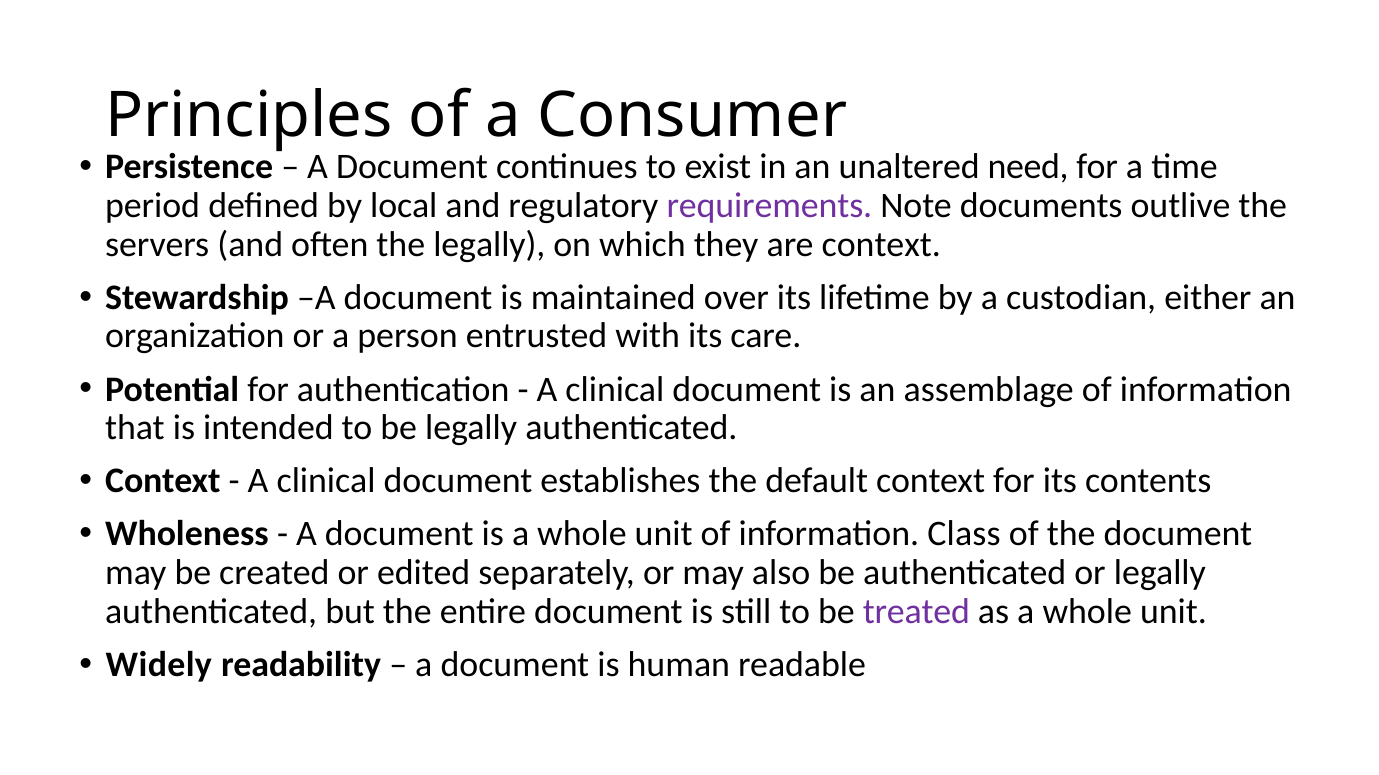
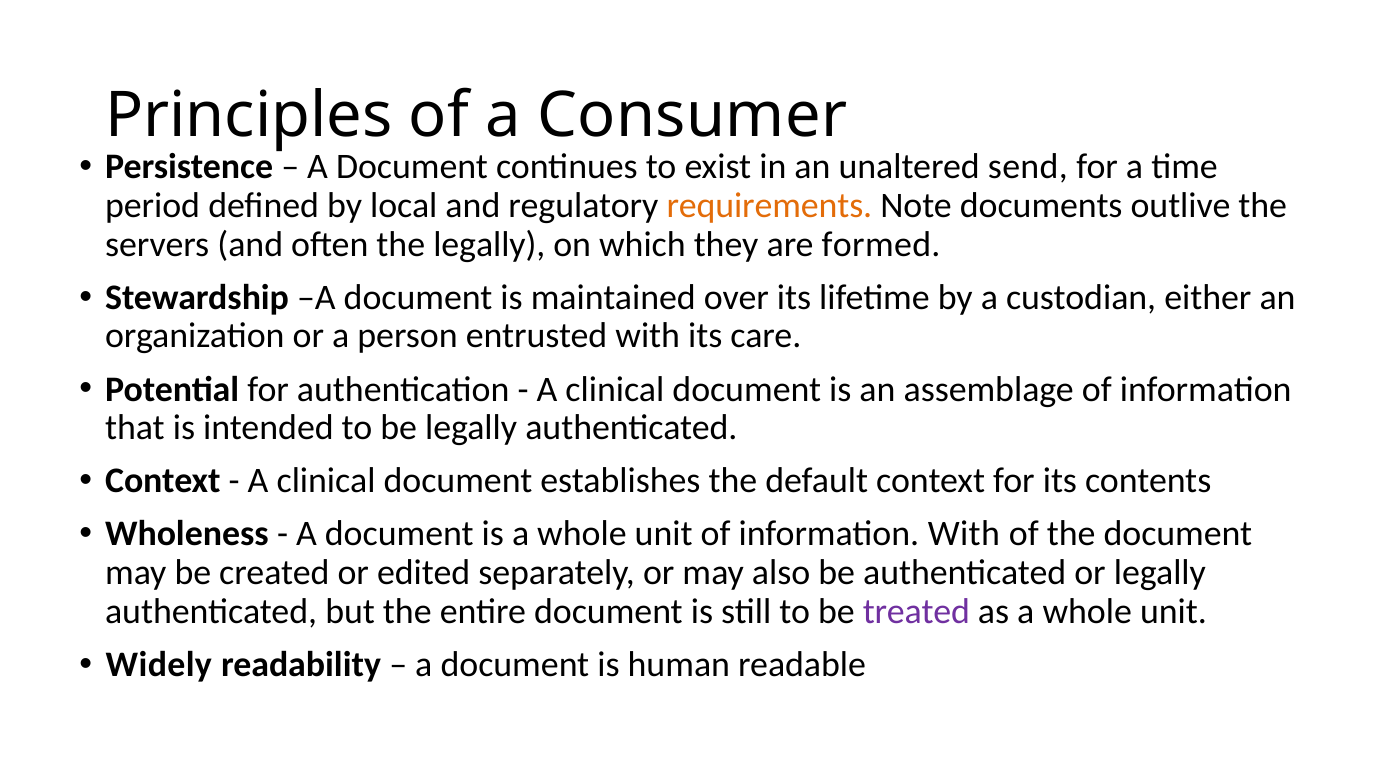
need: need -> send
requirements colour: purple -> orange
are context: context -> formed
information Class: Class -> With
